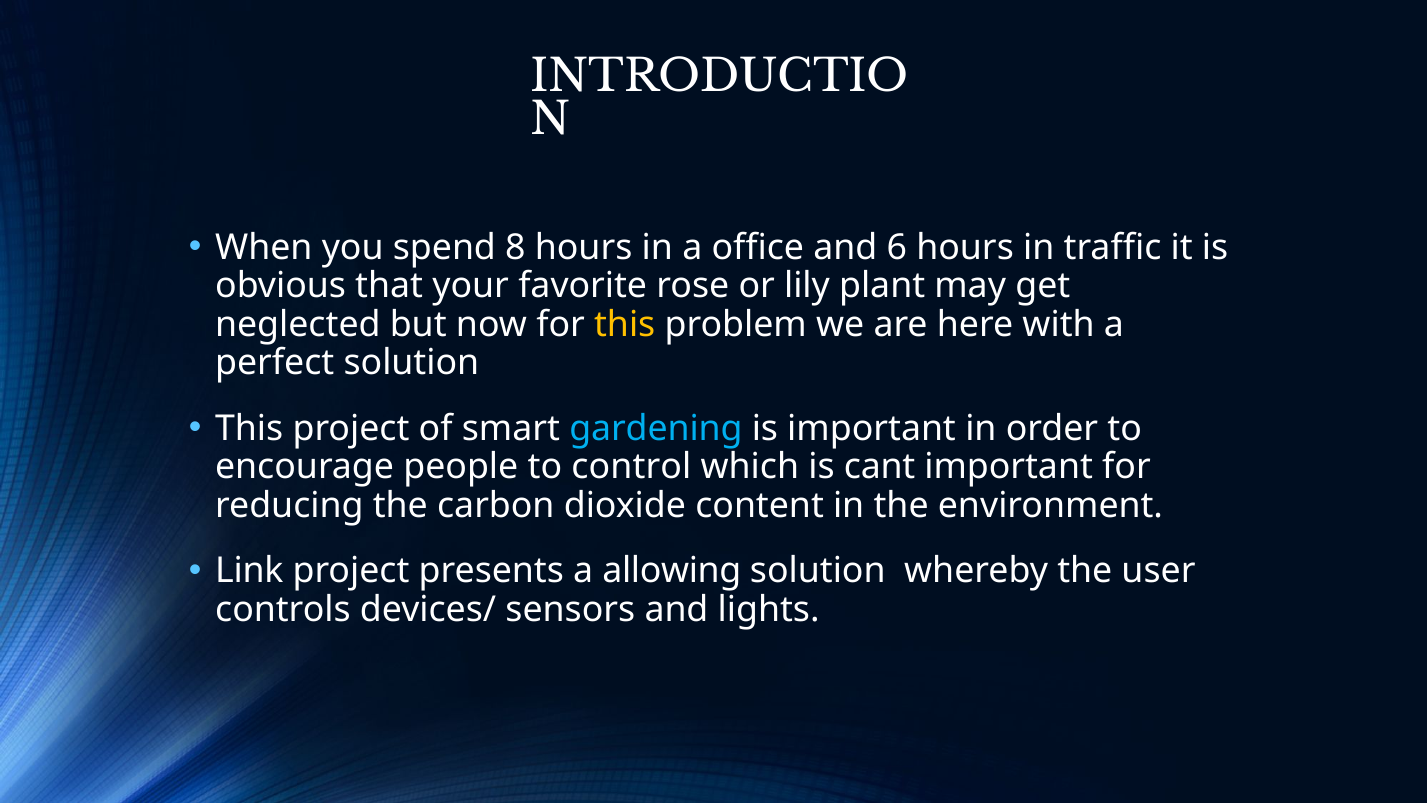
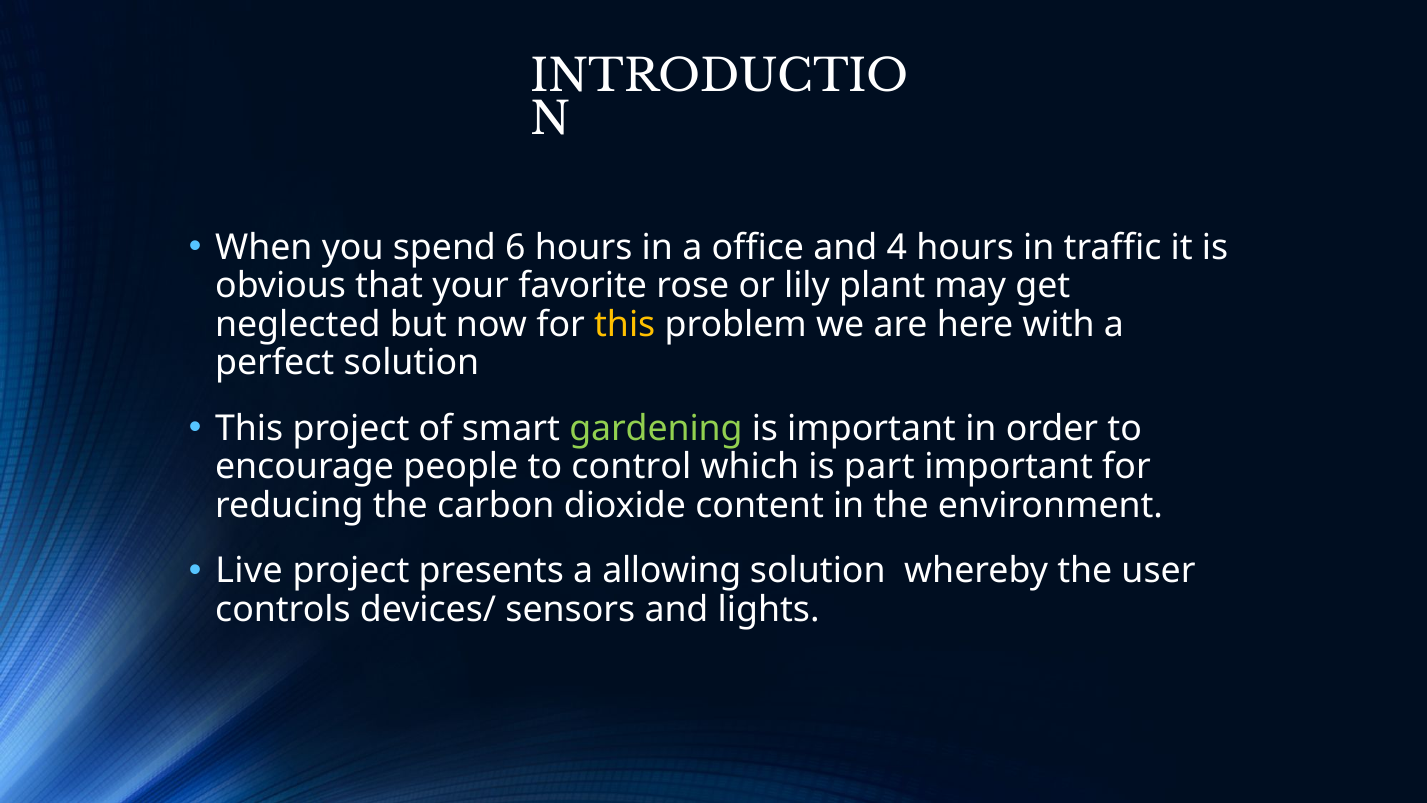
8: 8 -> 6
6: 6 -> 4
gardening colour: light blue -> light green
cant: cant -> part
Link: Link -> Live
